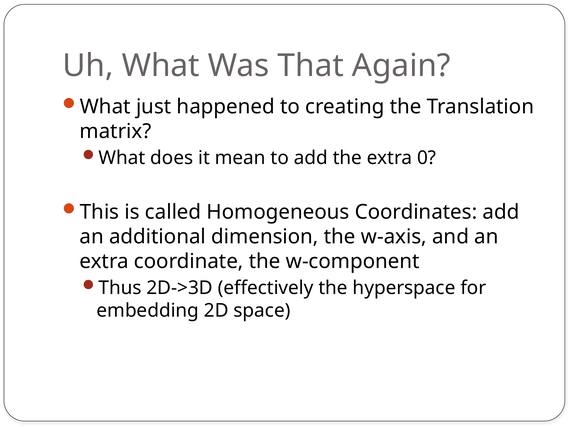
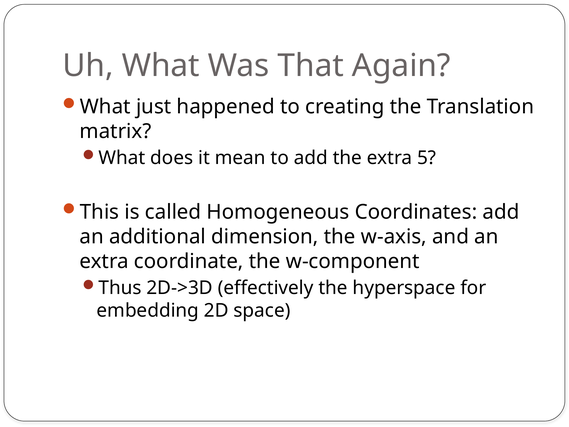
0: 0 -> 5
